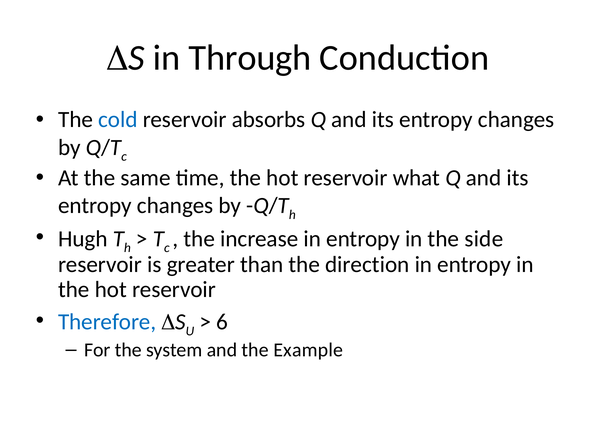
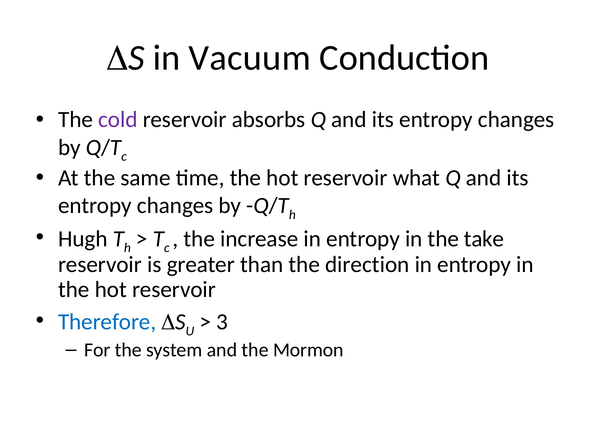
Through: Through -> Vacuum
cold colour: blue -> purple
side: side -> take
6: 6 -> 3
Example: Example -> Mormon
